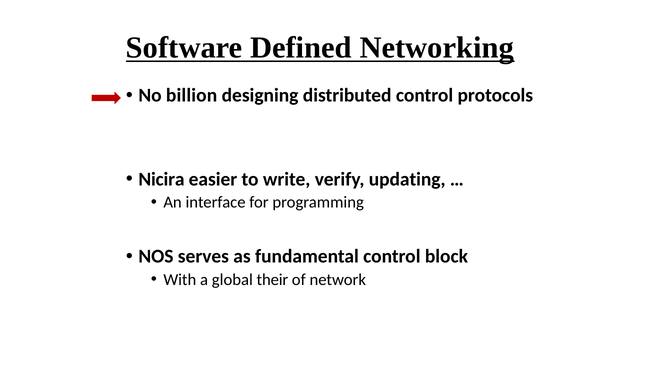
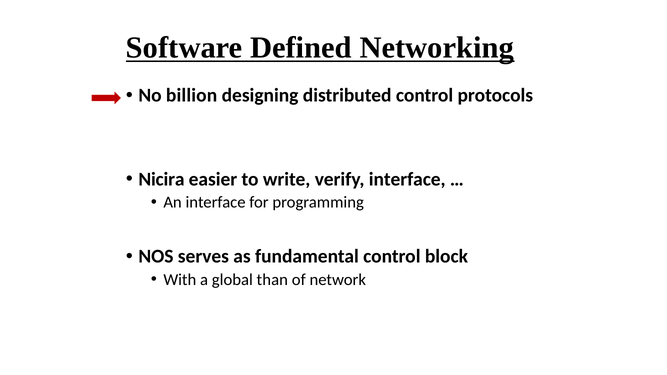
verify updating: updating -> interface
their: their -> than
